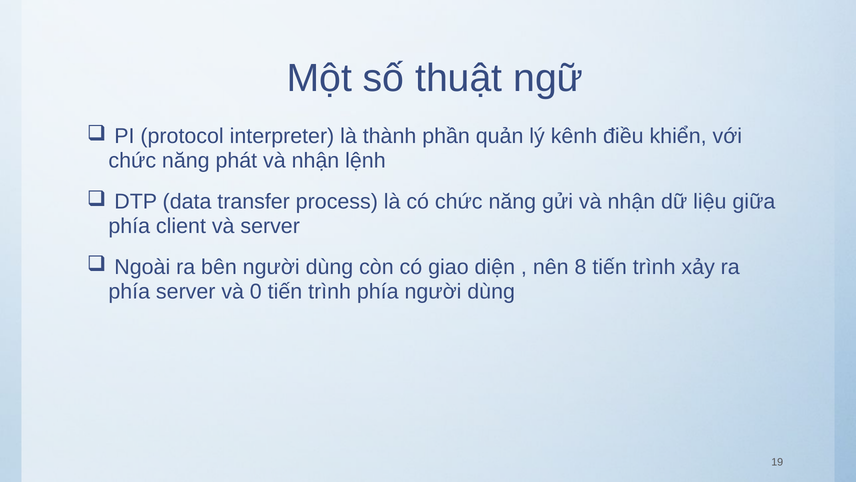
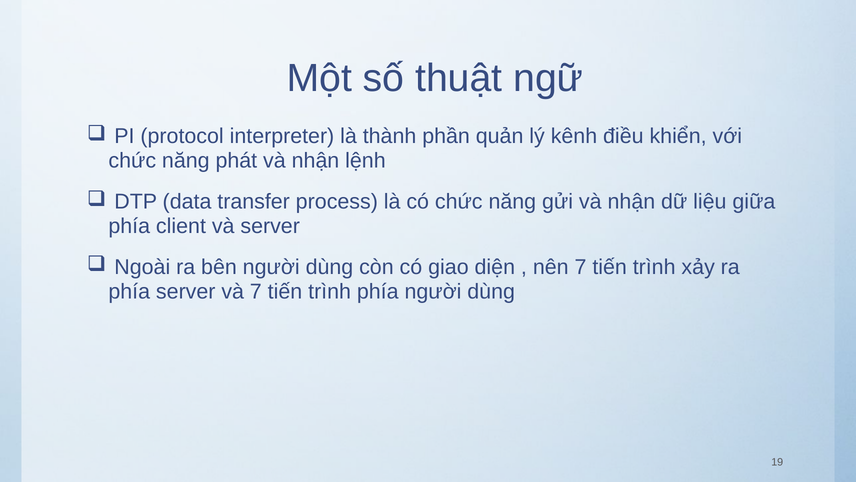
nên 8: 8 -> 7
và 0: 0 -> 7
